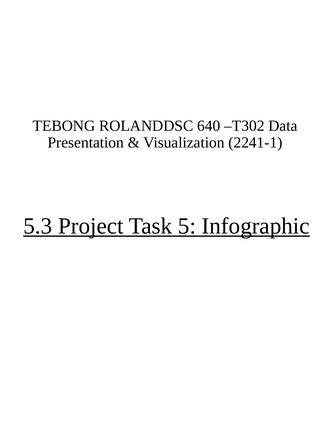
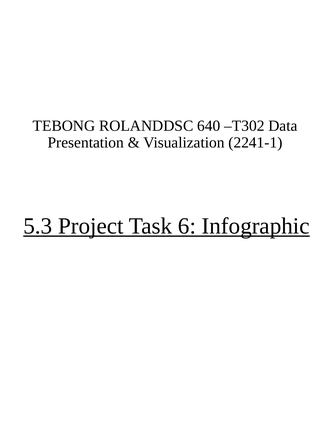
5: 5 -> 6
